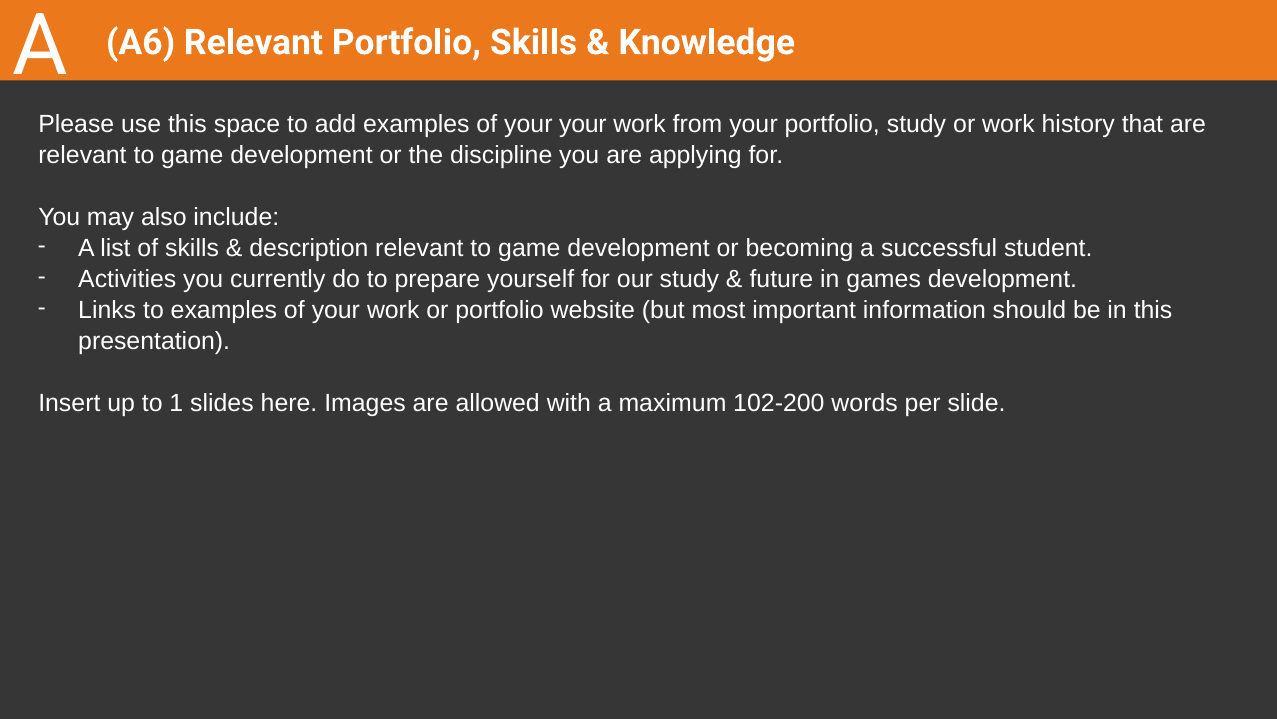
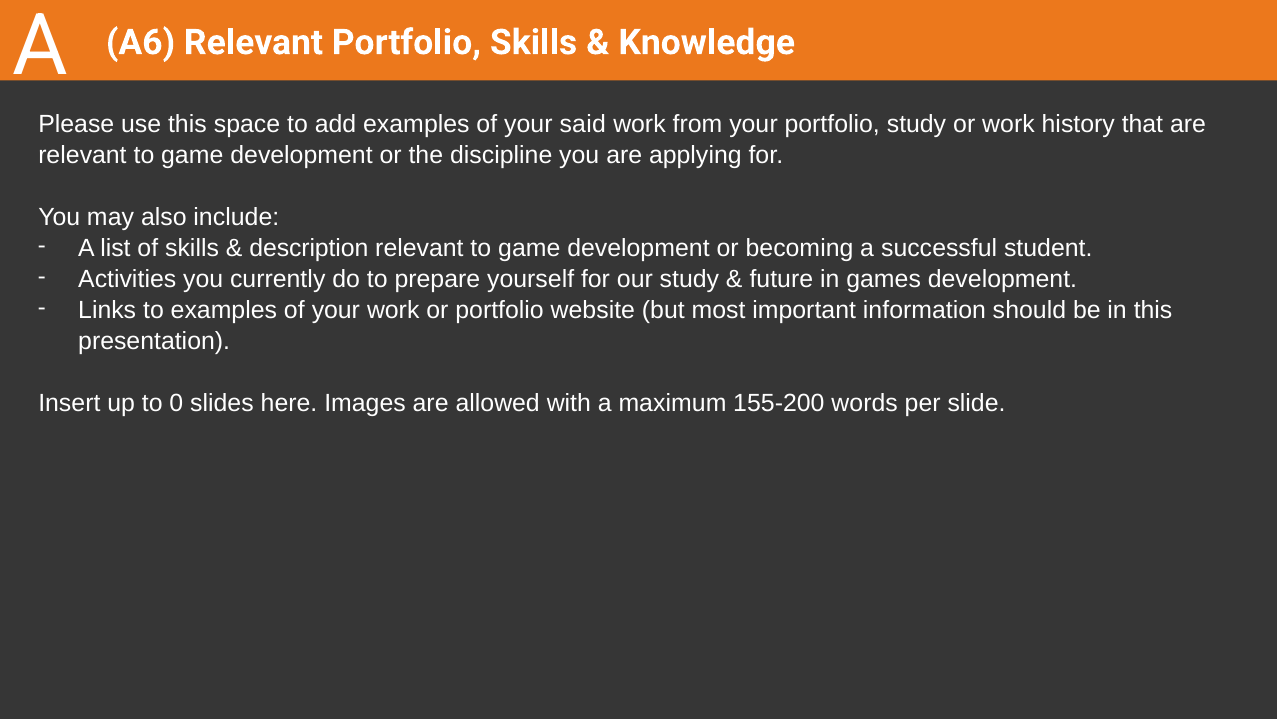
your your: your -> said
1: 1 -> 0
102-200: 102-200 -> 155-200
